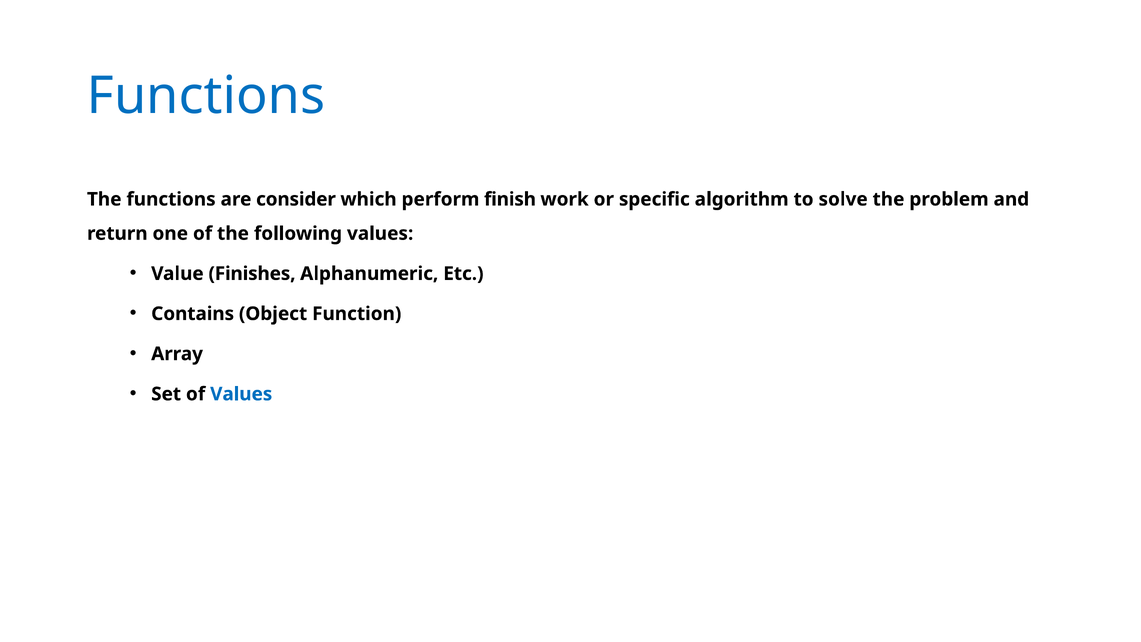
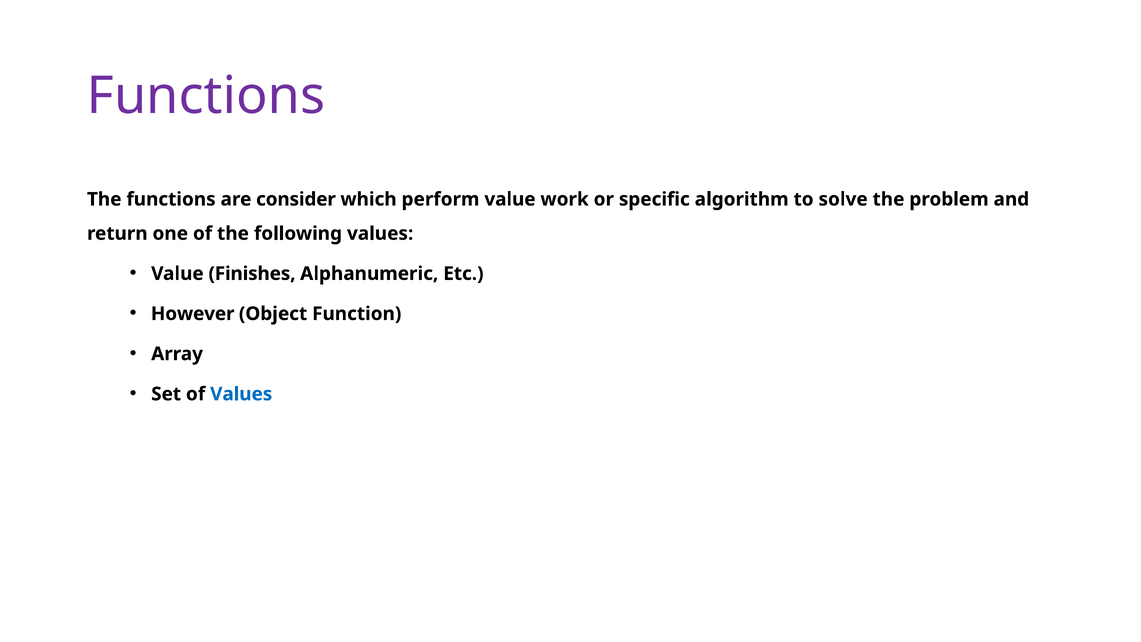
Functions at (206, 96) colour: blue -> purple
perform finish: finish -> value
Contains: Contains -> However
